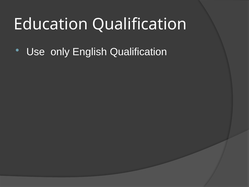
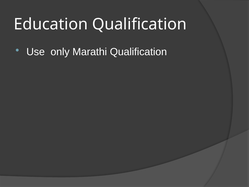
English: English -> Marathi
